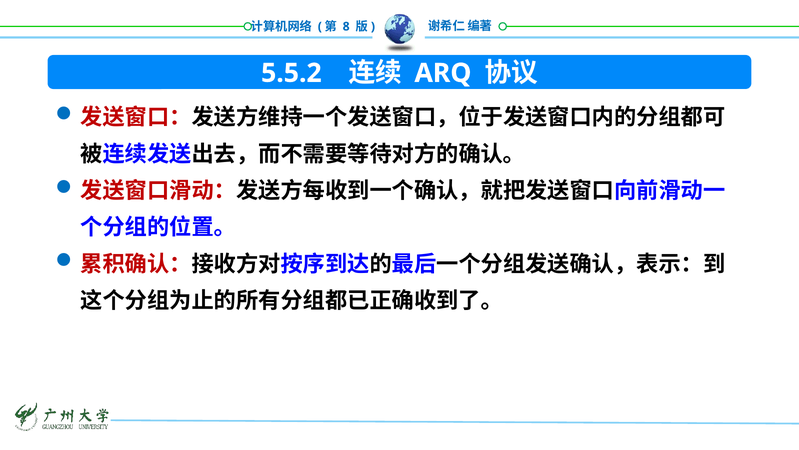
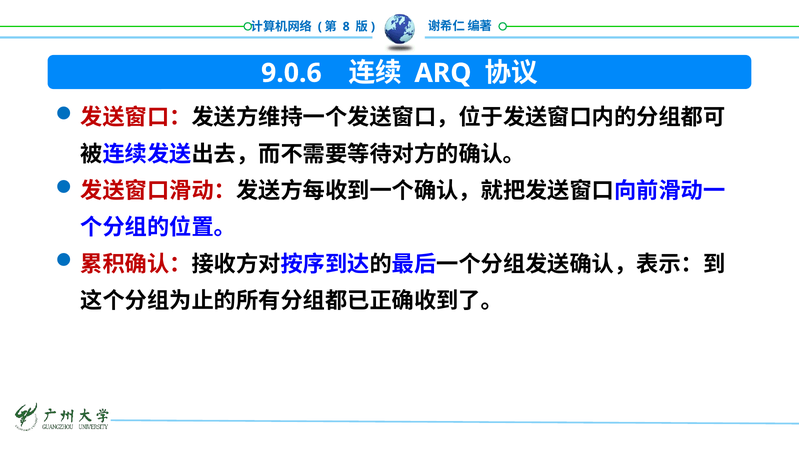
5.5.2: 5.5.2 -> 9.0.6
